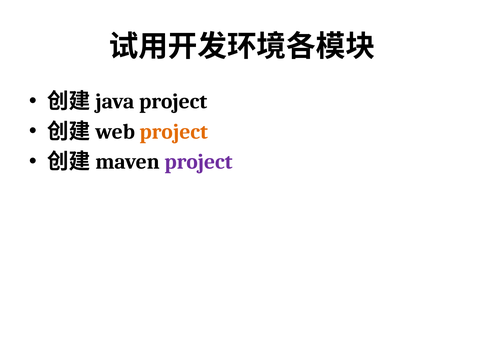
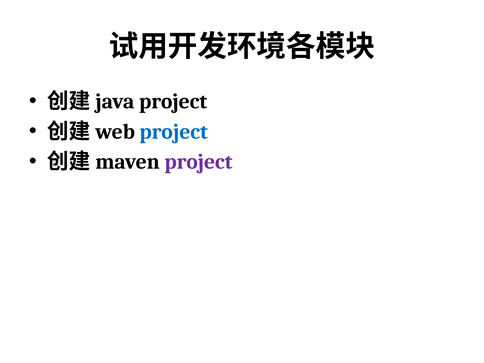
project at (174, 132) colour: orange -> blue
